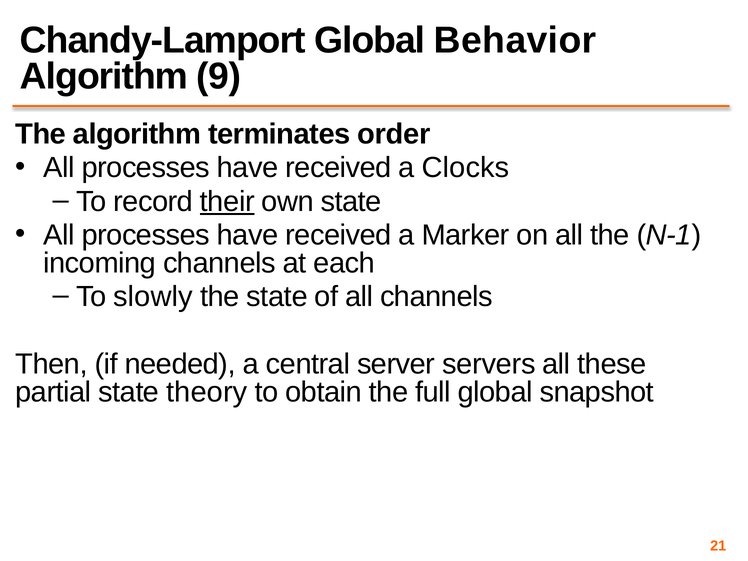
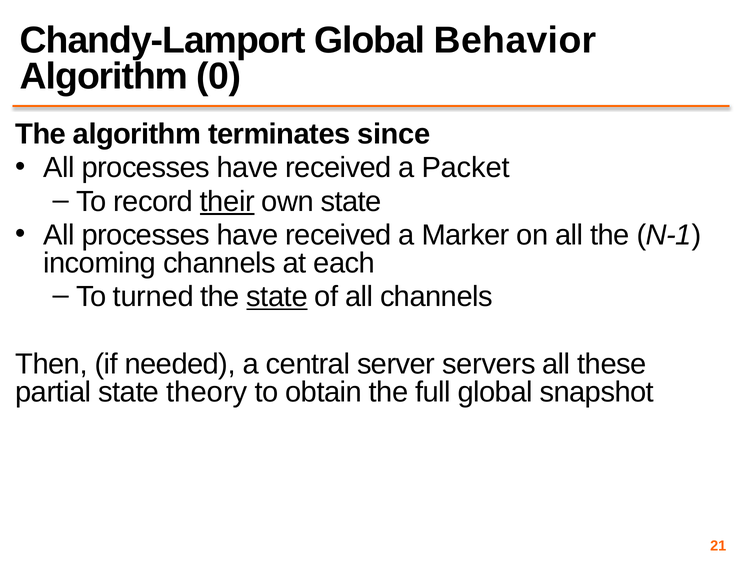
9: 9 -> 0
order: order -> since
Clocks: Clocks -> Packet
slowly: slowly -> turned
state at (277, 297) underline: none -> present
